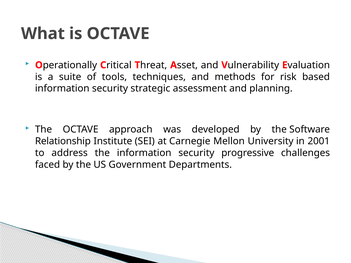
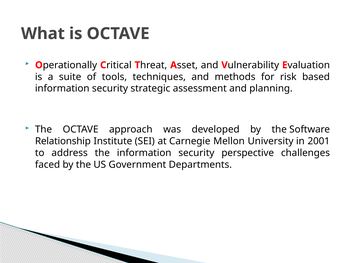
progressive: progressive -> perspective
